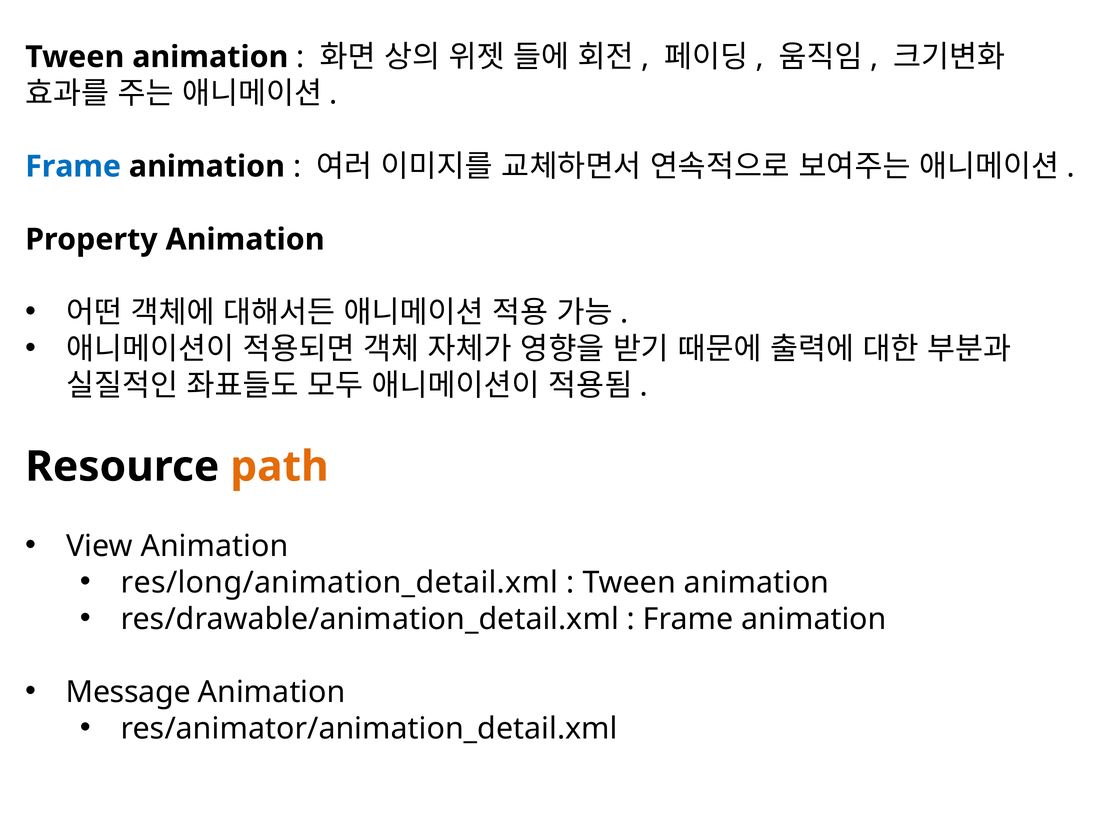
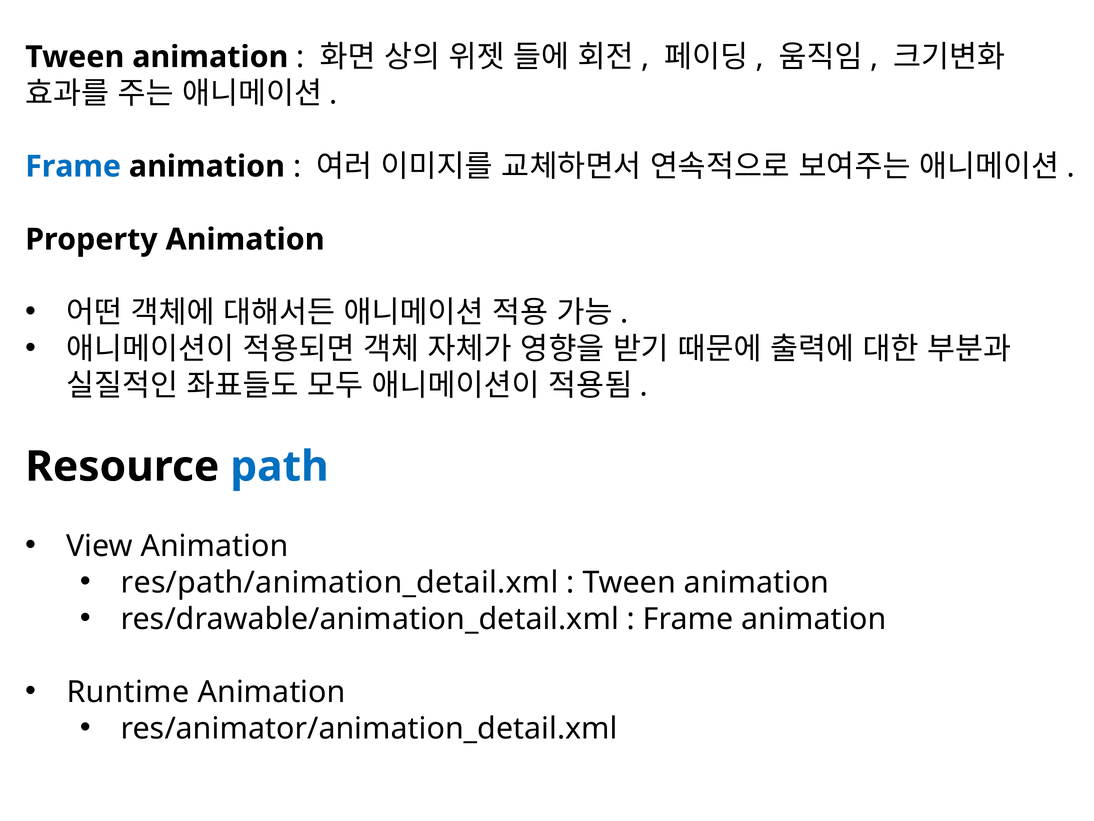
path colour: orange -> blue
res/long/animation_detail.xml: res/long/animation_detail.xml -> res/path/animation_detail.xml
Message: Message -> Runtime
